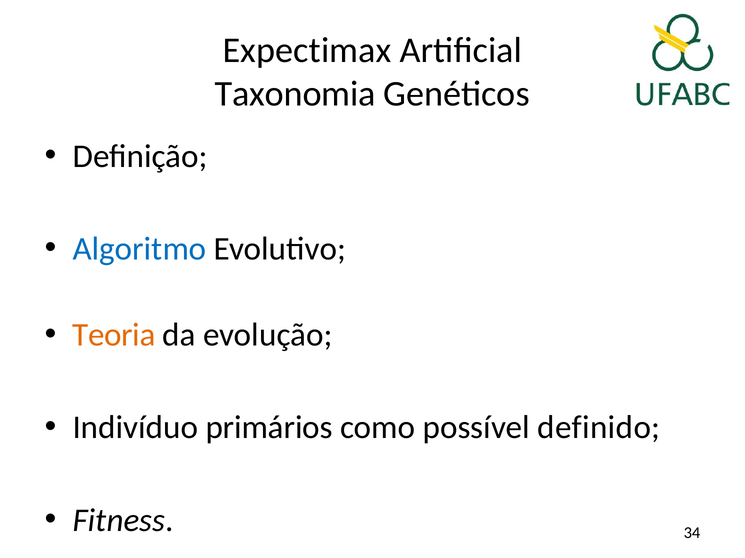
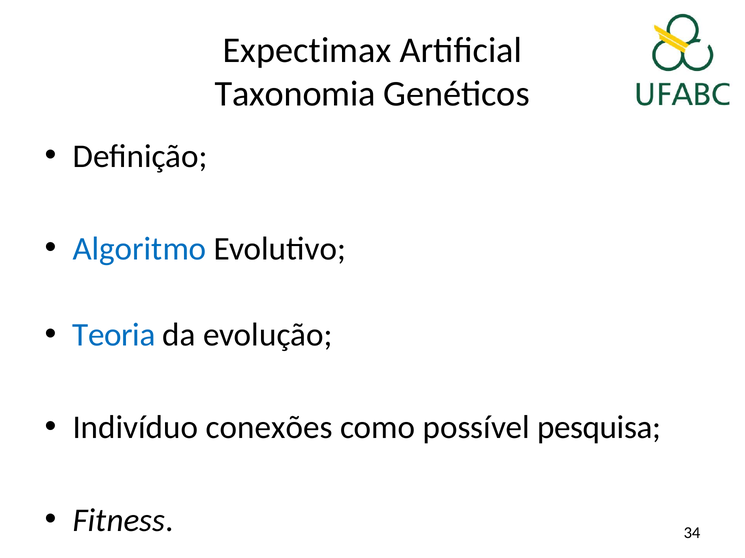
Teoria colour: orange -> blue
primários: primários -> conexões
definido: definido -> pesquisa
